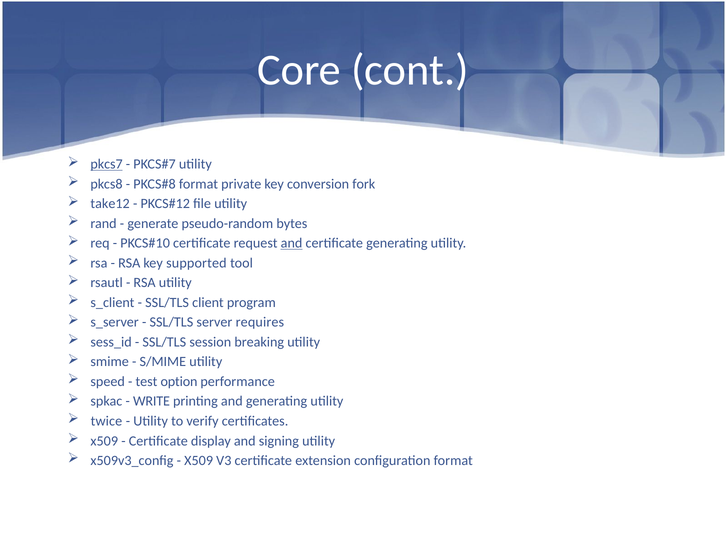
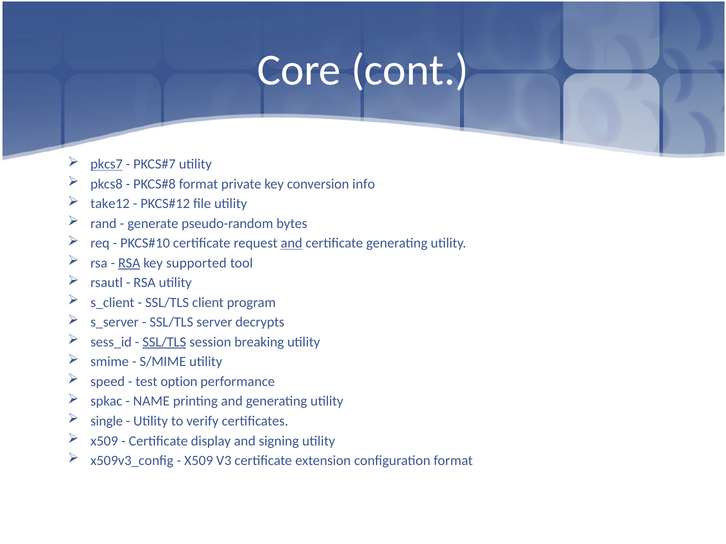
fork: fork -> info
RSA at (129, 263) underline: none -> present
requires: requires -> decrypts
SSL/TLS at (164, 342) underline: none -> present
WRITE: WRITE -> NAME
twice: twice -> single
